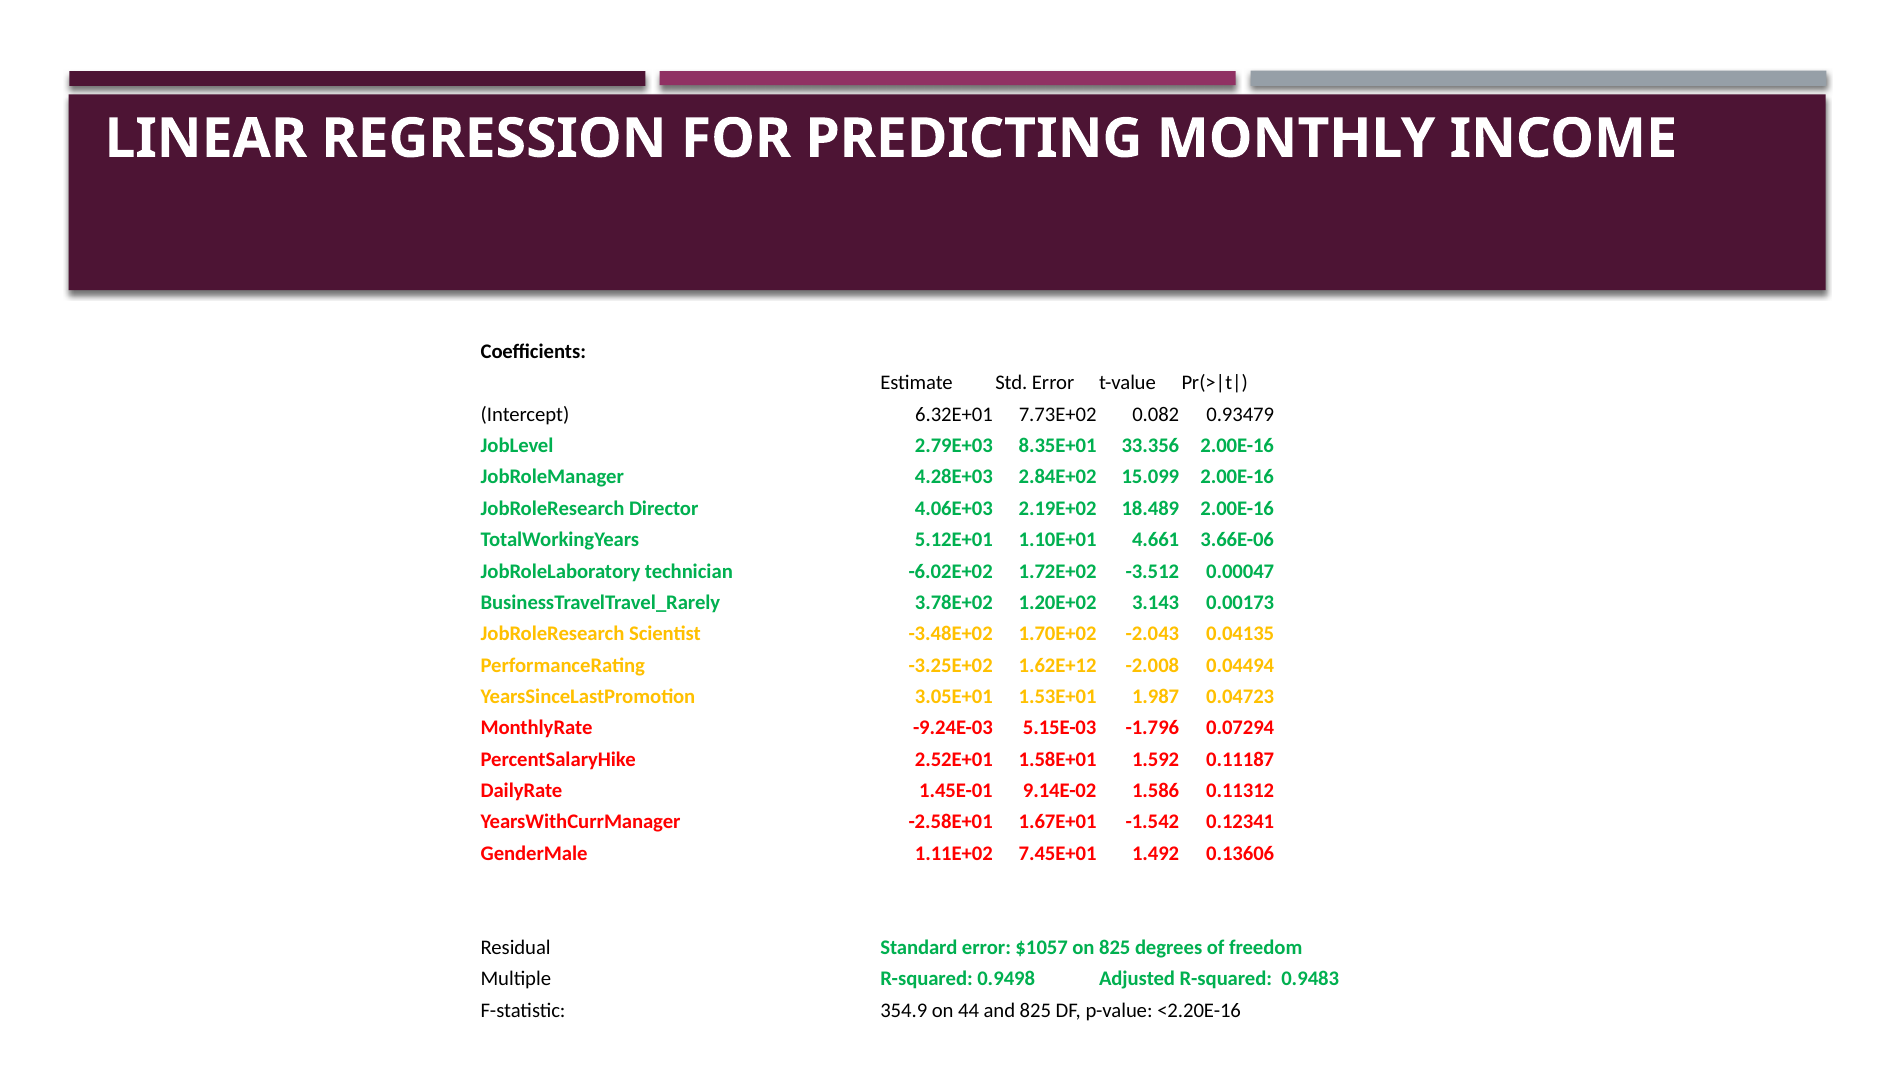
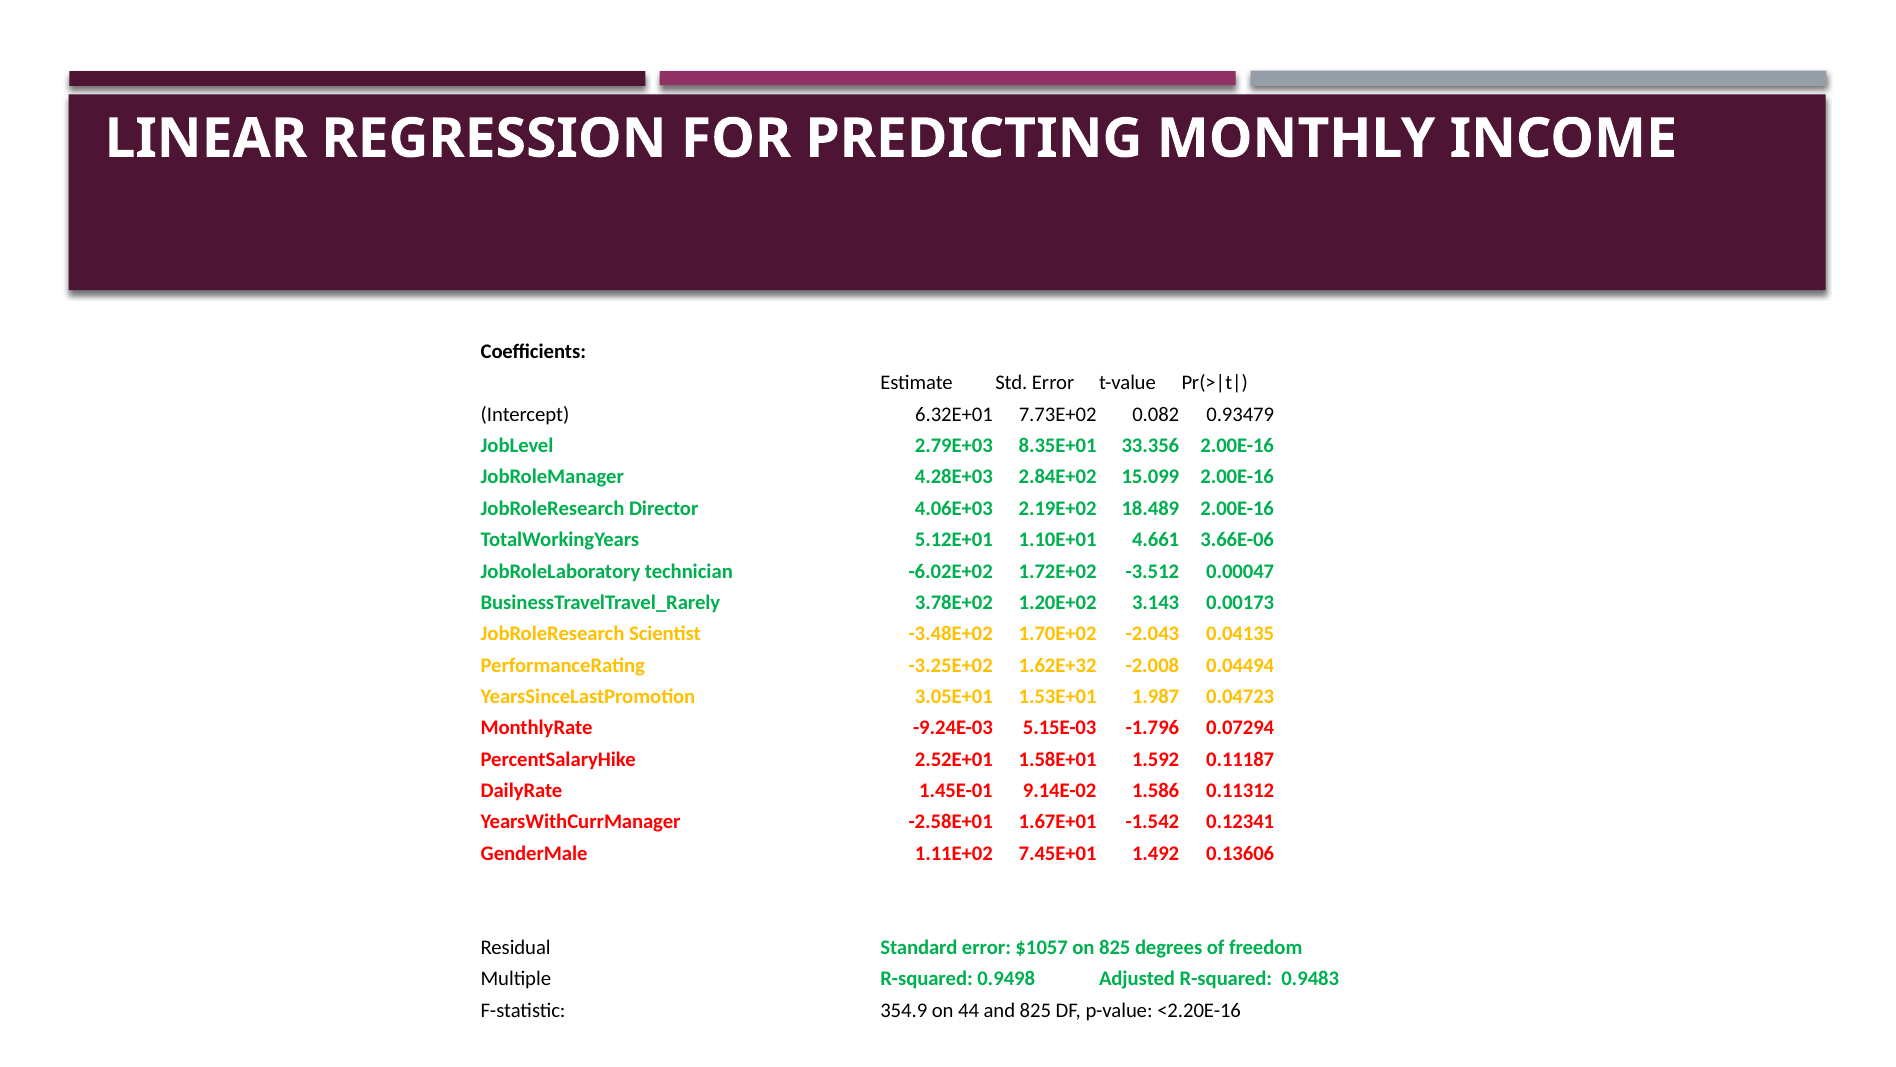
1.62E+12: 1.62E+12 -> 1.62E+32
